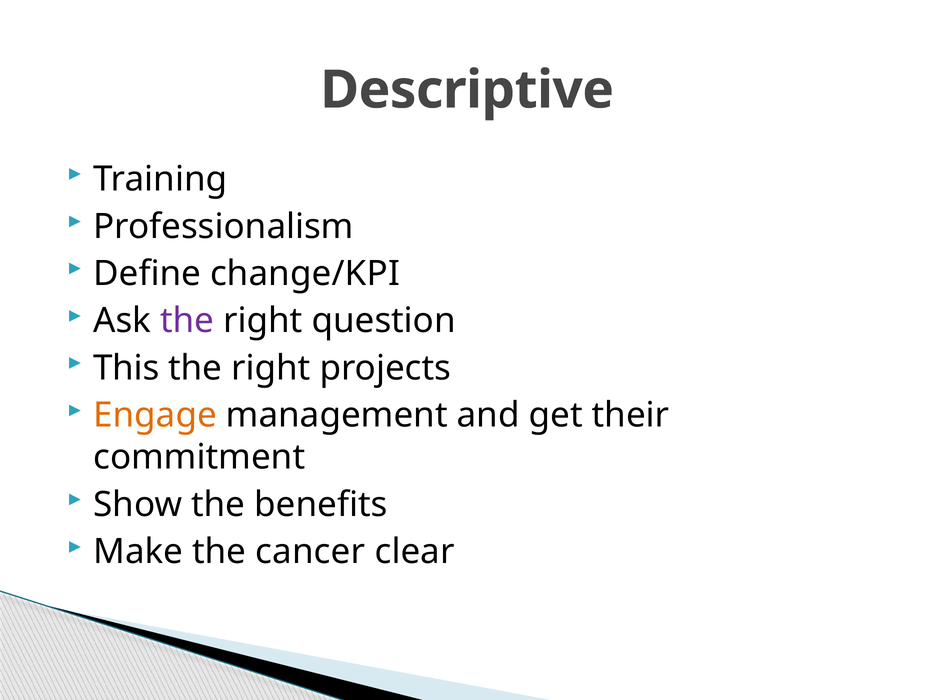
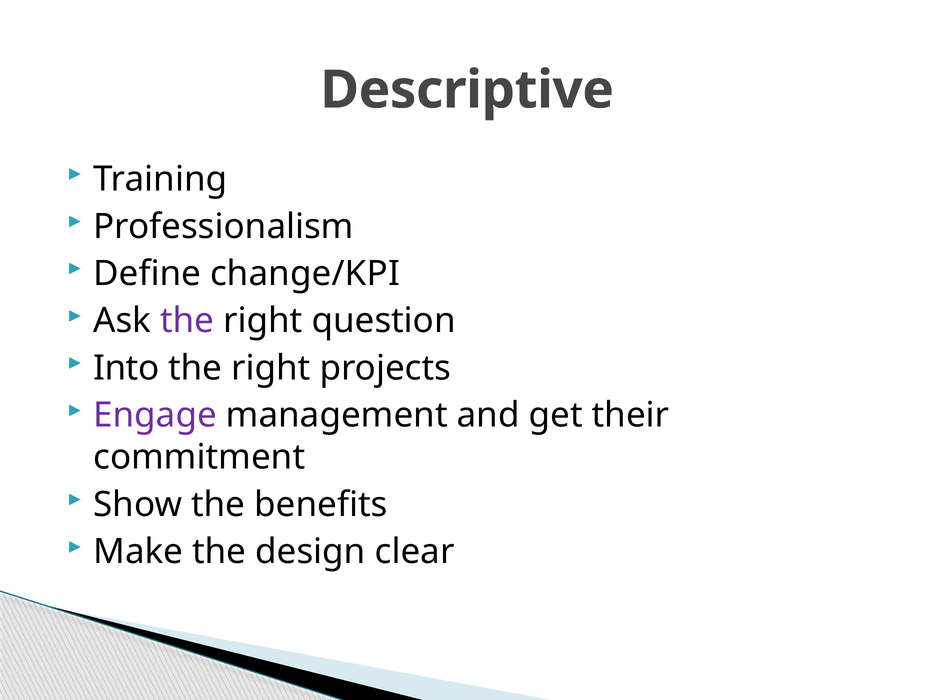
This: This -> Into
Engage colour: orange -> purple
cancer: cancer -> design
